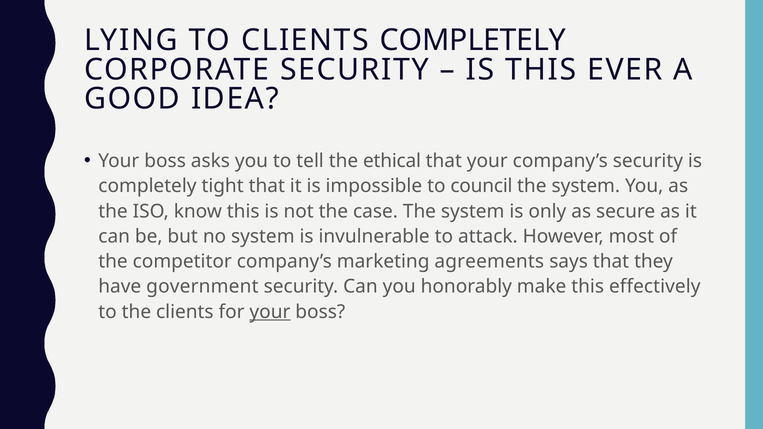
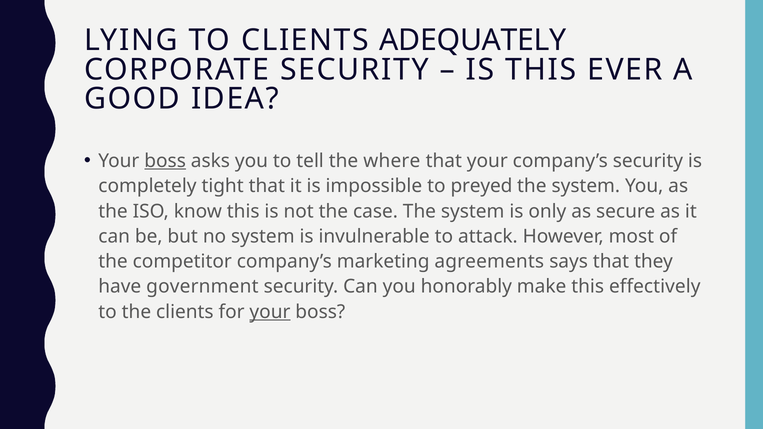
CLIENTS COMPLETELY: COMPLETELY -> ADEQUATELY
boss at (165, 161) underline: none -> present
ethical: ethical -> where
council: council -> preyed
